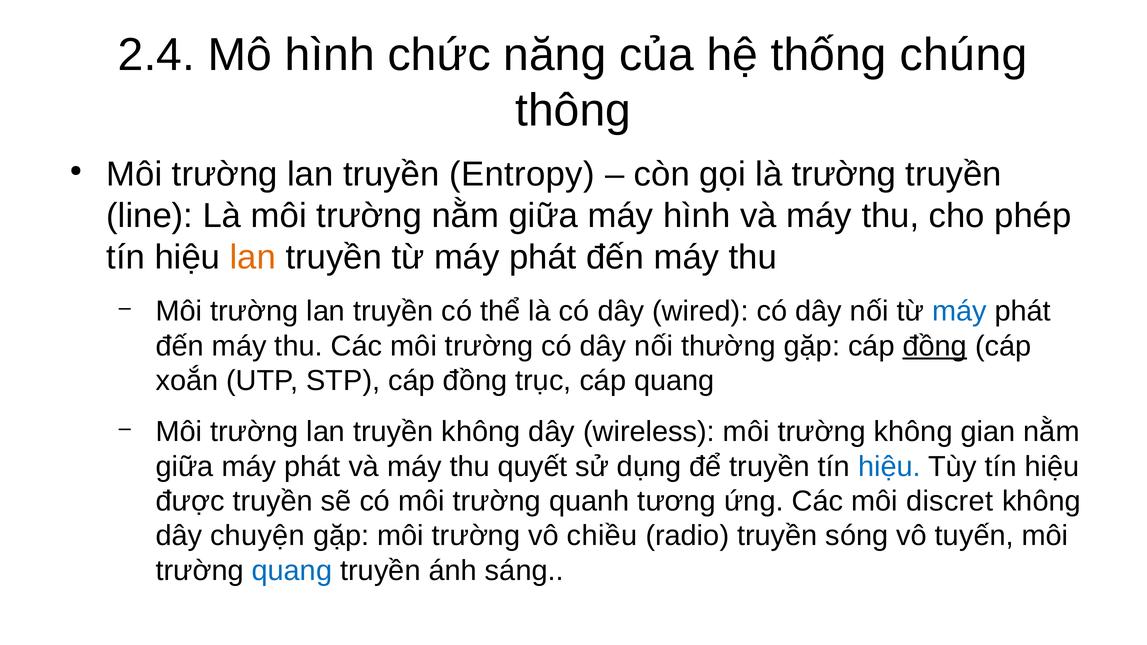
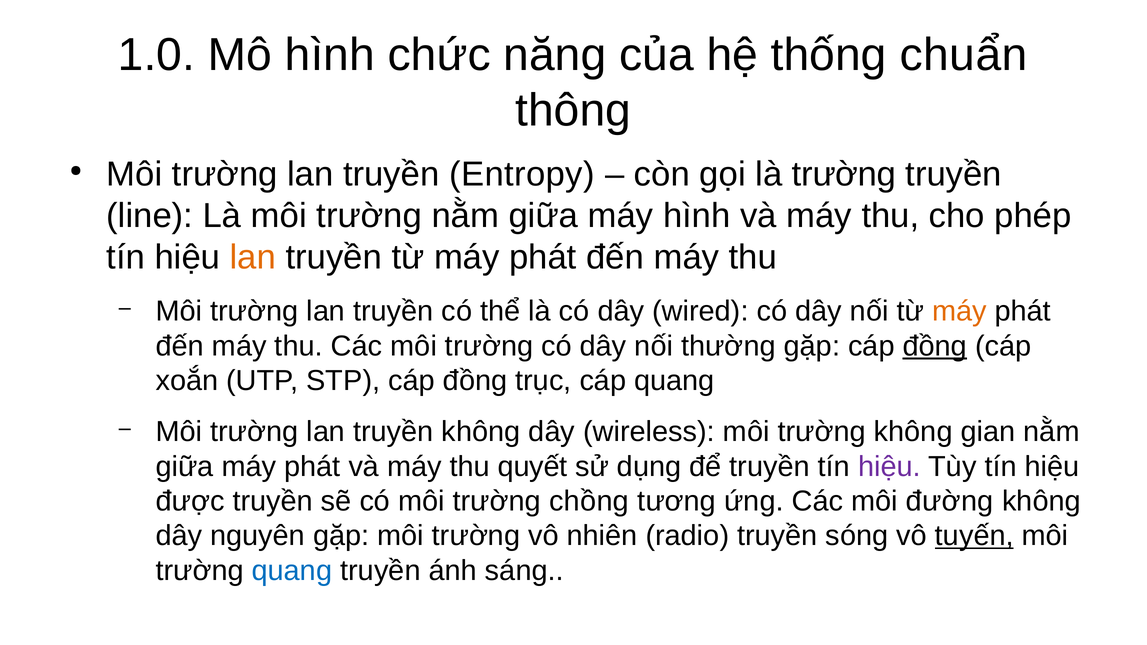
2.4: 2.4 -> 1.0
chúng: chúng -> chuẩn
máy at (959, 312) colour: blue -> orange
hiệu at (889, 467) colour: blue -> purple
quanh: quanh -> chồng
discret: discret -> đường
chuyện: chuyện -> nguyên
chiều: chiều -> nhiên
tuyến underline: none -> present
